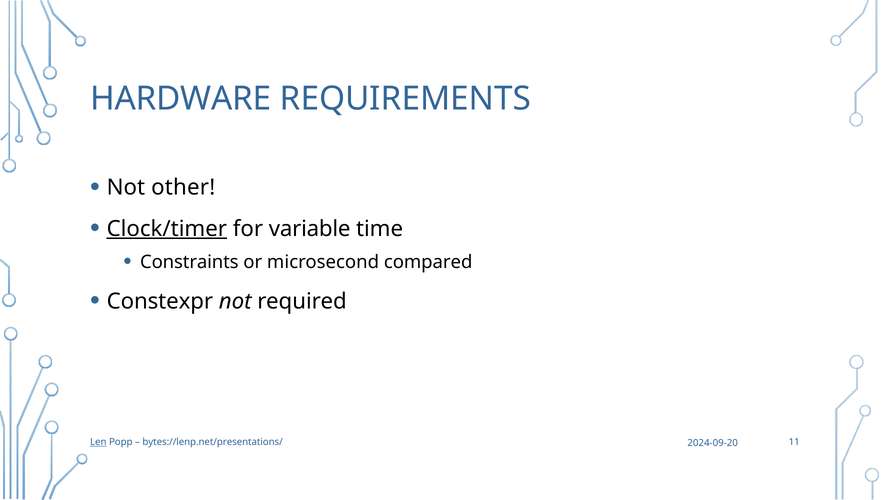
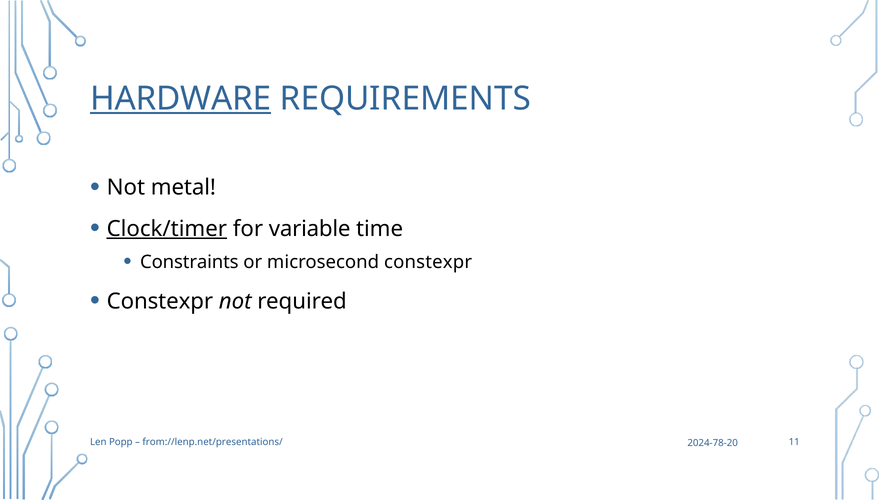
HARDWARE underline: none -> present
other: other -> metal
microsecond compared: compared -> constexpr
Len underline: present -> none
bytes://lenp.net/presentations/: bytes://lenp.net/presentations/ -> from://lenp.net/presentations/
2024-09-20: 2024-09-20 -> 2024-78-20
